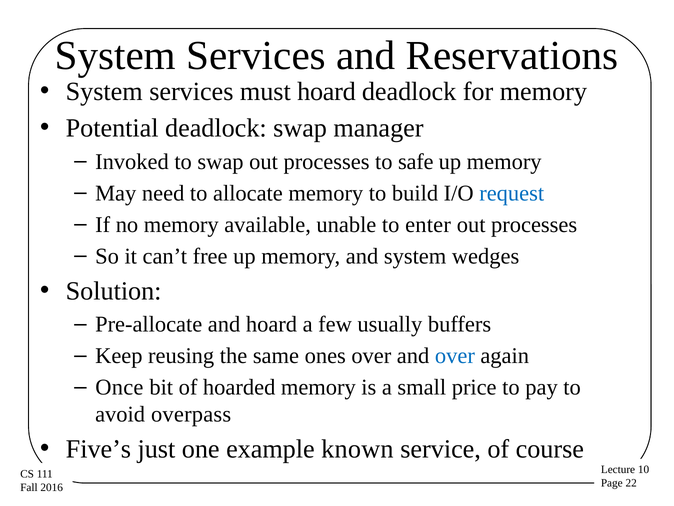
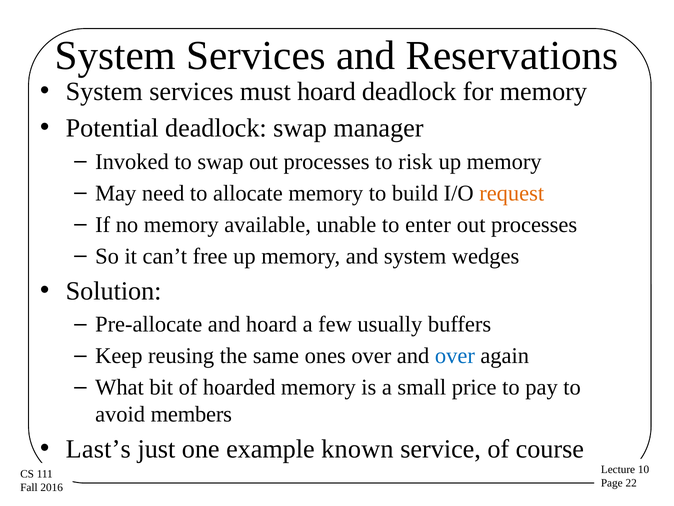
safe: safe -> risk
request colour: blue -> orange
Once: Once -> What
overpass: overpass -> members
Five’s: Five’s -> Last’s
